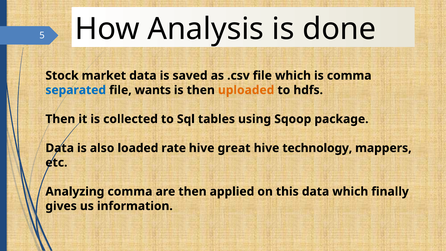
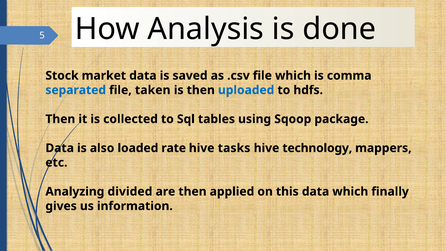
wants: wants -> taken
uploaded colour: orange -> blue
great: great -> tasks
Analyzing comma: comma -> divided
